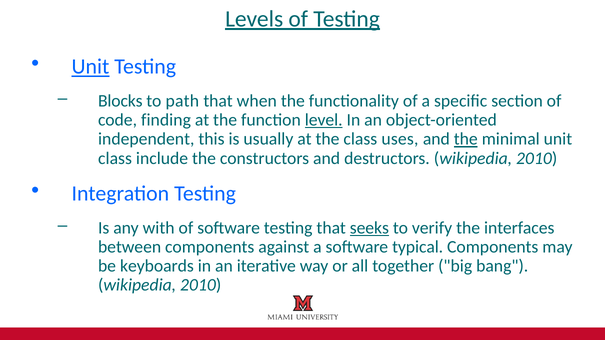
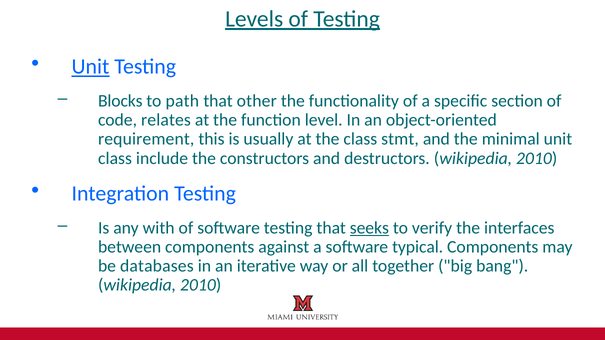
when: when -> other
finding: finding -> relates
level underline: present -> none
independent: independent -> requirement
uses: uses -> stmt
the at (466, 139) underline: present -> none
keyboards: keyboards -> databases
